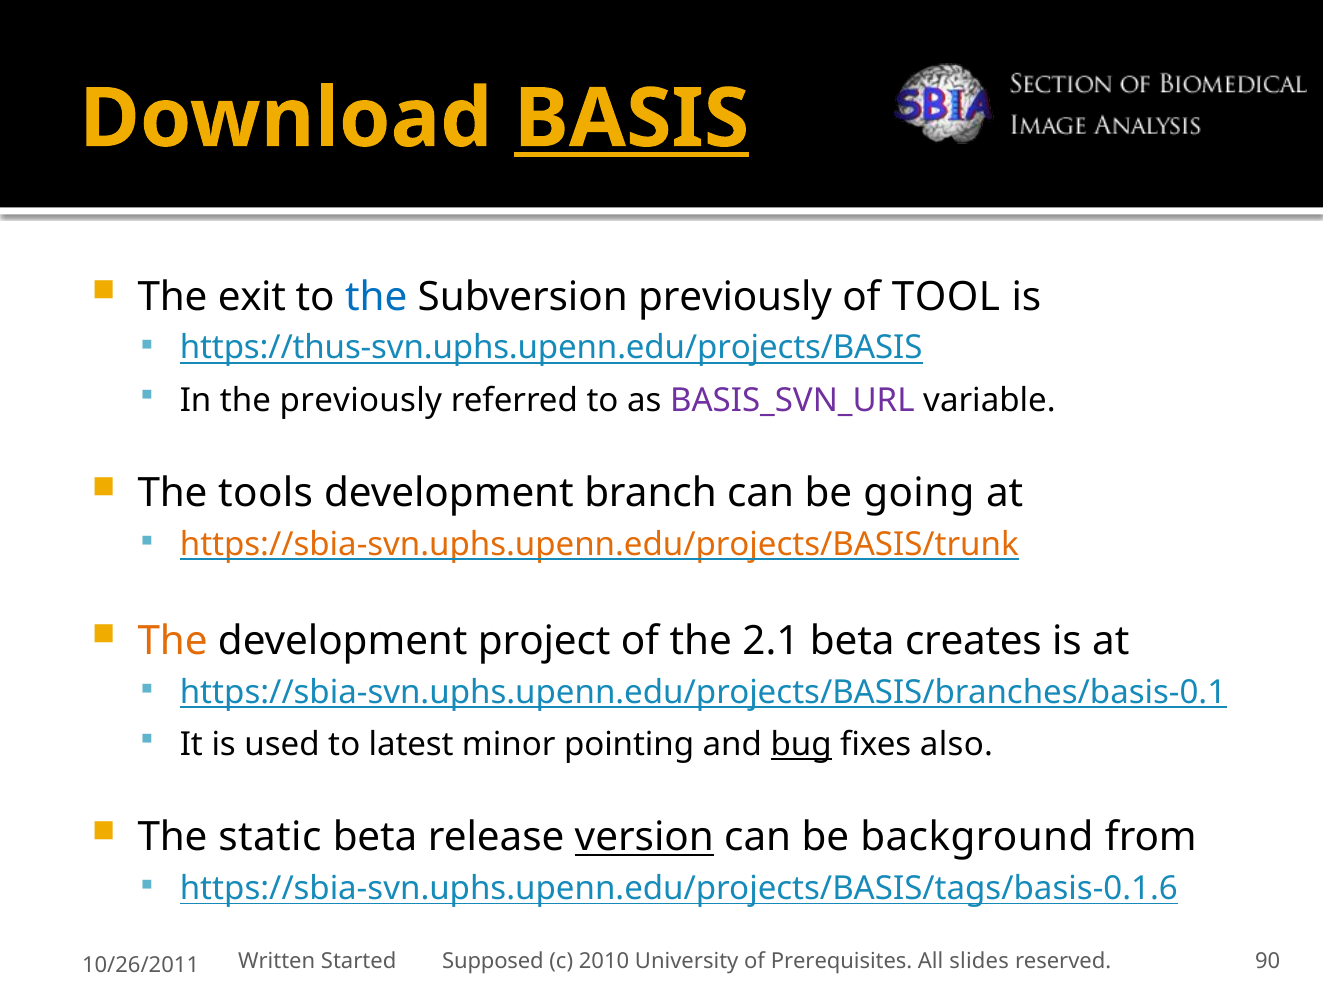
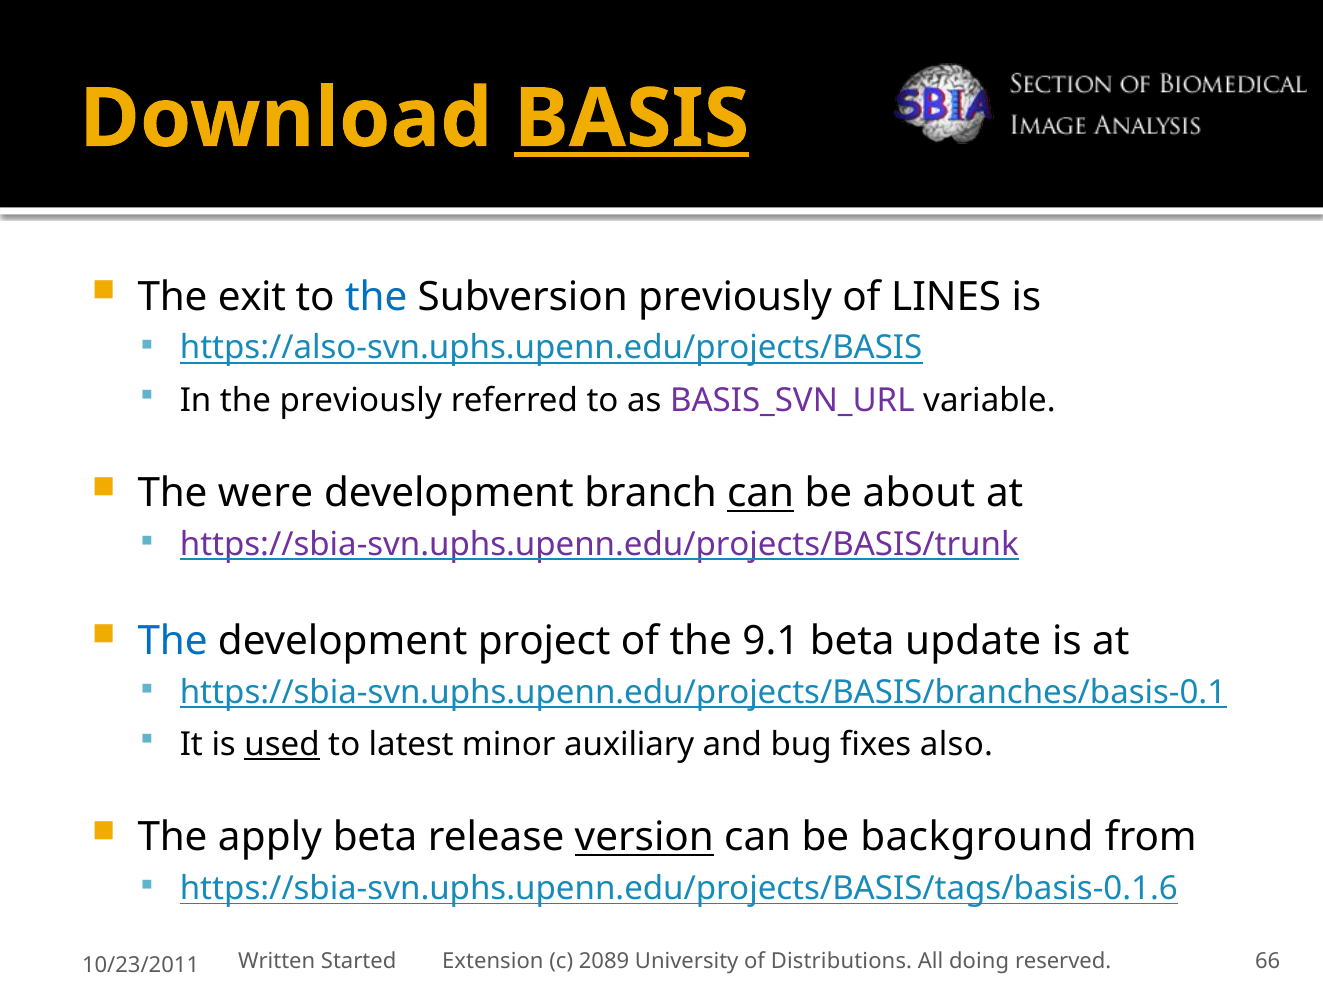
TOOL: TOOL -> LINES
https://thus-svn.uphs.upenn.edu/projects/BASIS: https://thus-svn.uphs.upenn.edu/projects/BASIS -> https://also-svn.uphs.upenn.edu/projects/BASIS
tools: tools -> were
can at (761, 494) underline: none -> present
going: going -> about
https://sbia-svn.uphs.upenn.edu/projects/BASIS/trunk colour: orange -> purple
The at (173, 641) colour: orange -> blue
2.1: 2.1 -> 9.1
creates: creates -> update
used underline: none -> present
pointing: pointing -> auxiliary
bug underline: present -> none
static: static -> apply
Supposed: Supposed -> Extension
2010: 2010 -> 2089
Prerequisites: Prerequisites -> Distributions
slides: slides -> doing
90: 90 -> 66
10/26/2011: 10/26/2011 -> 10/23/2011
